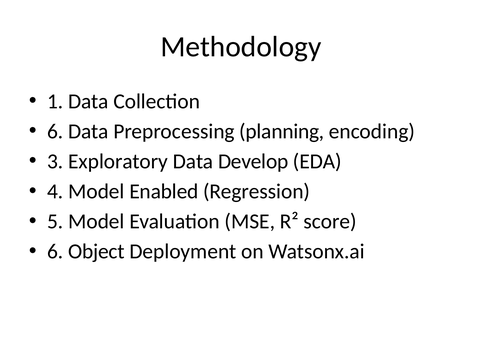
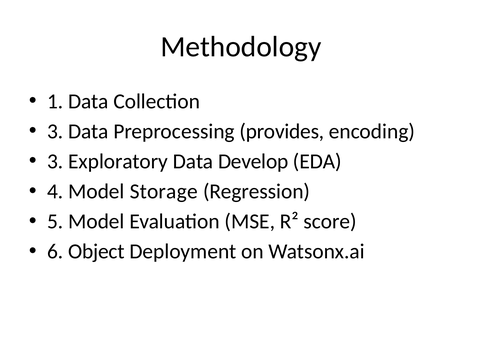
6 at (55, 131): 6 -> 3
planning: planning -> provides
Enabled: Enabled -> Storage
